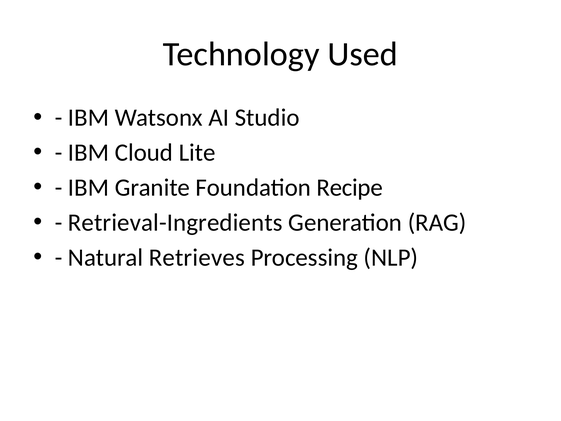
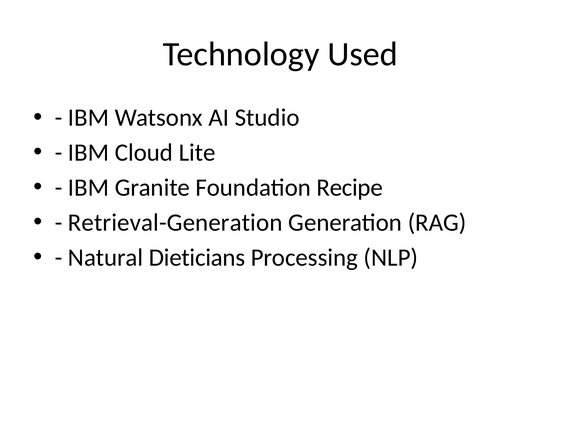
Retrieval-Ingredients: Retrieval-Ingredients -> Retrieval-Generation
Retrieves: Retrieves -> Dieticians
